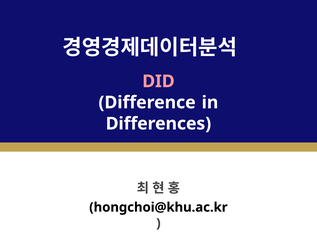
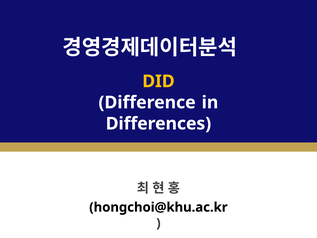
DID colour: pink -> yellow
